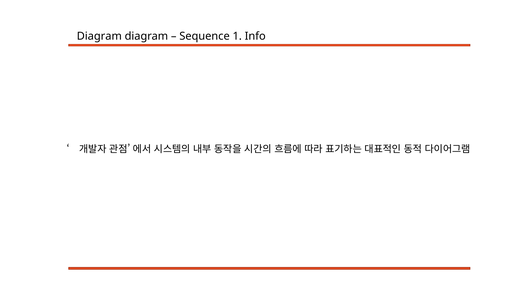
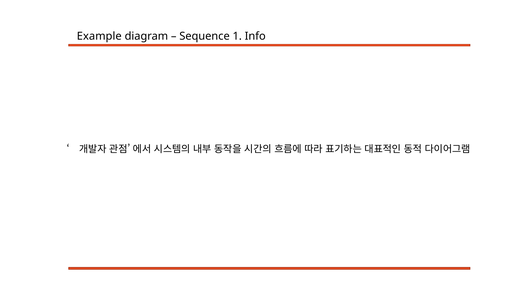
Diagram at (99, 36): Diagram -> Example
